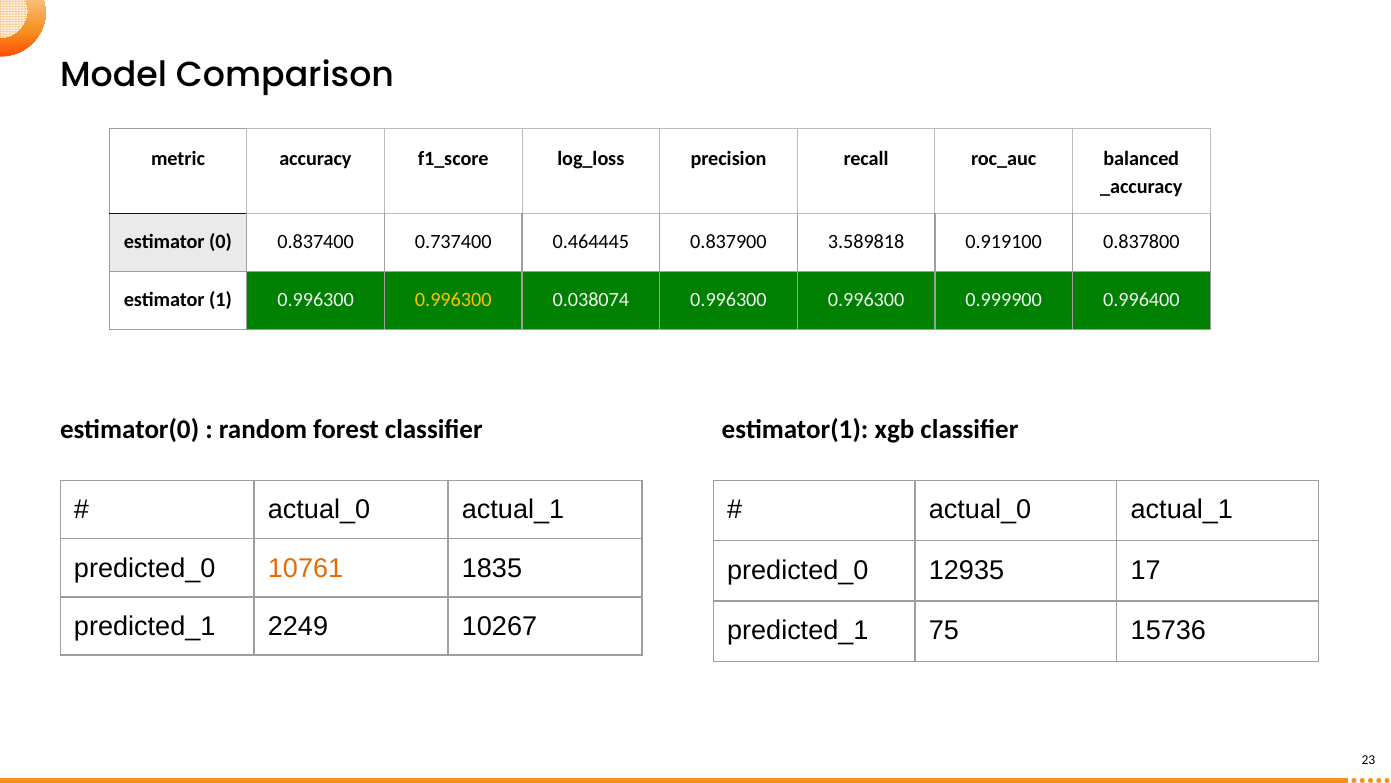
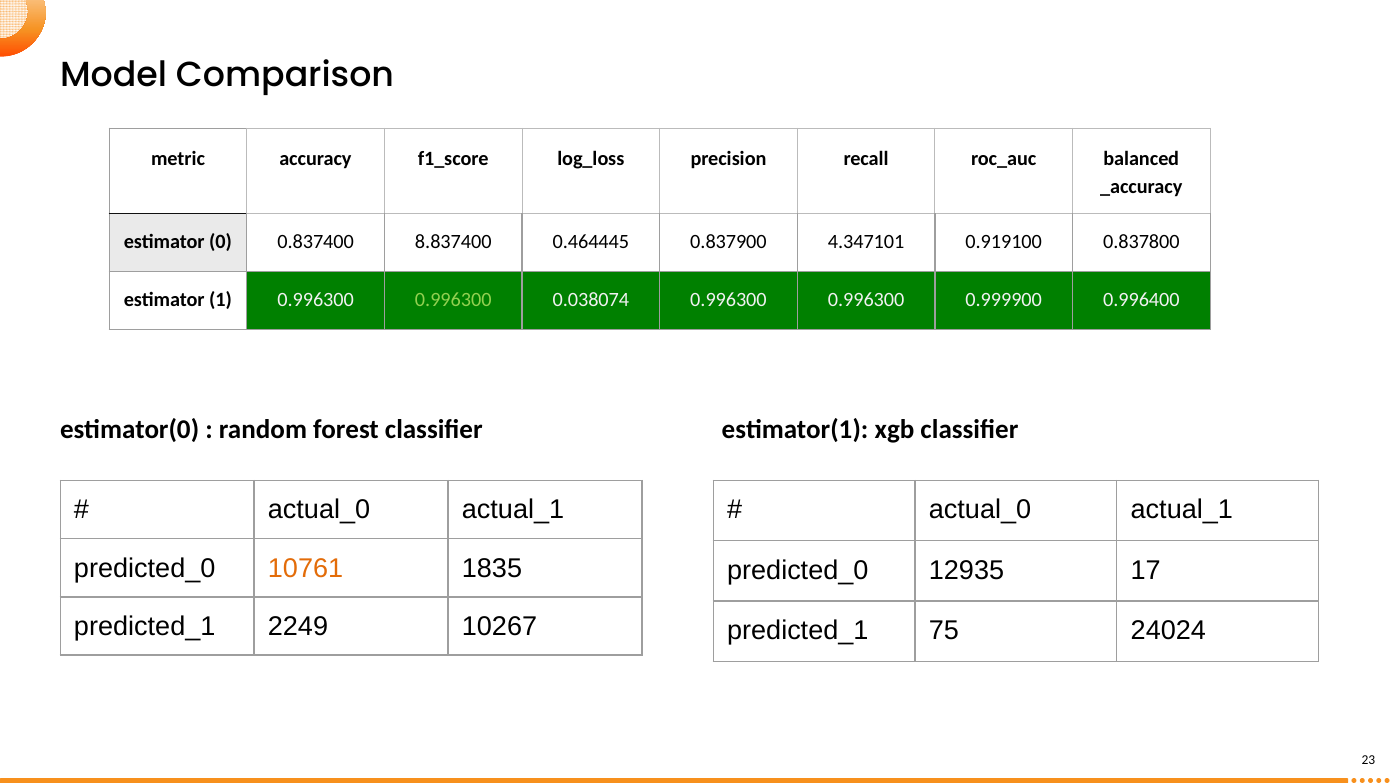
0.737400: 0.737400 -> 8.837400
3.589818: 3.589818 -> 4.347101
0.996300 at (453, 299) colour: yellow -> light green
15736: 15736 -> 24024
